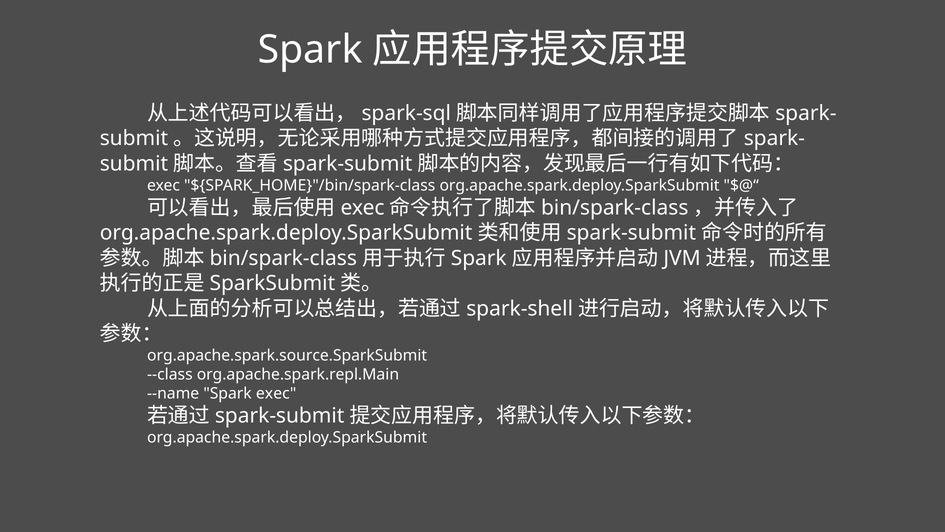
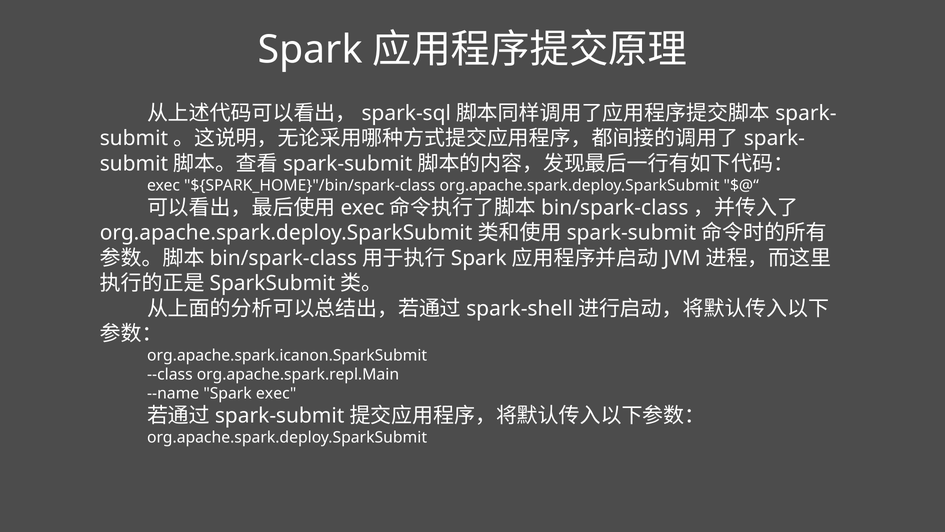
org.apache.spark.source.SparkSubmit: org.apache.spark.source.SparkSubmit -> org.apache.spark.icanon.SparkSubmit
